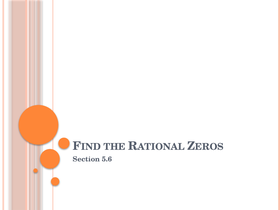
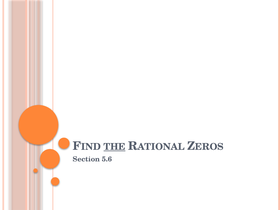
THE underline: none -> present
